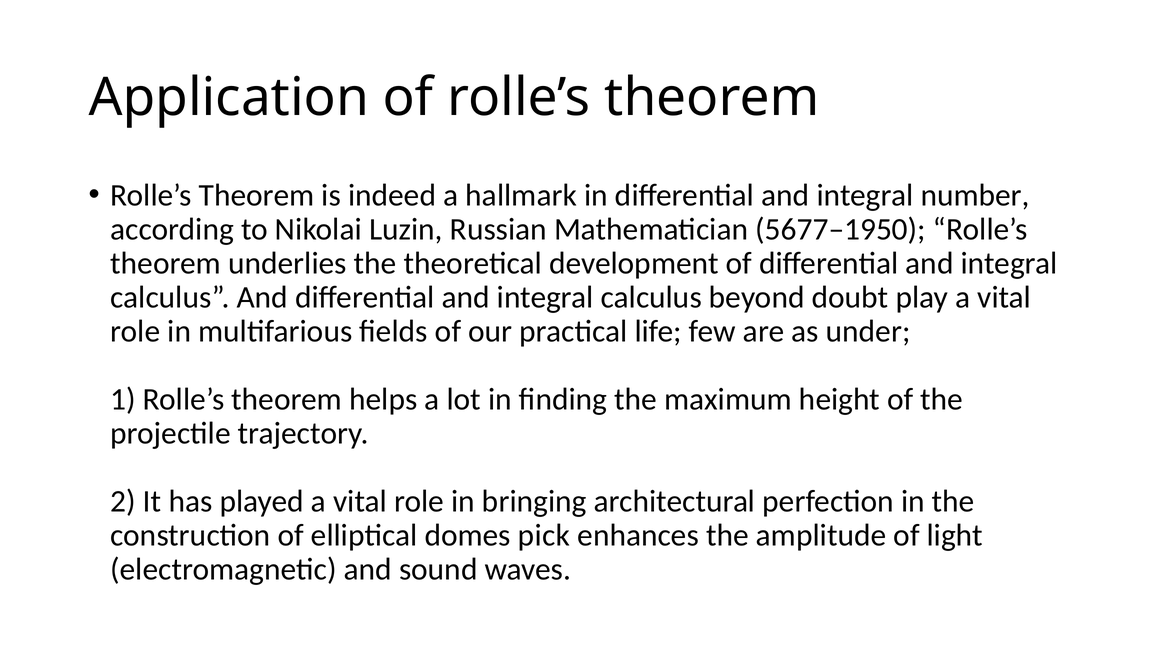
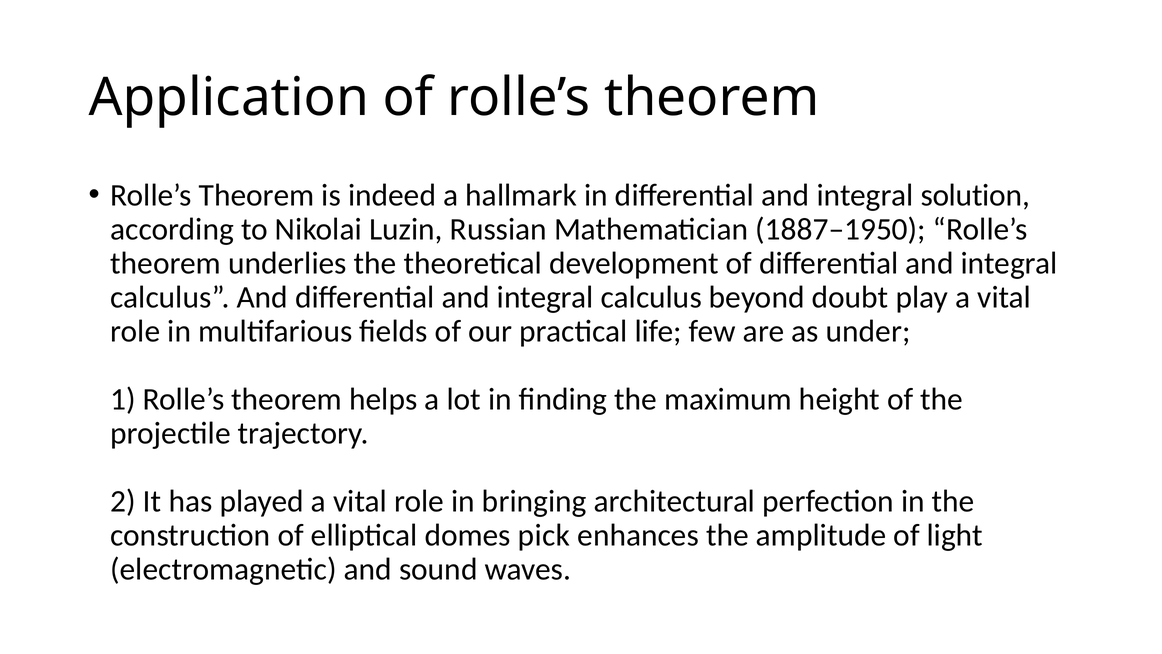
number: number -> solution
5677–1950: 5677–1950 -> 1887–1950
